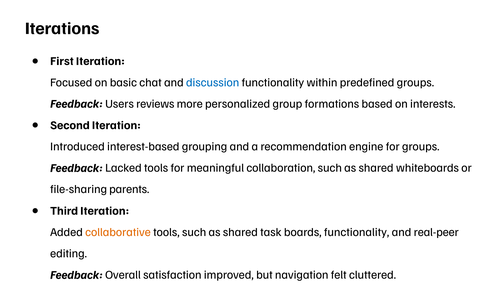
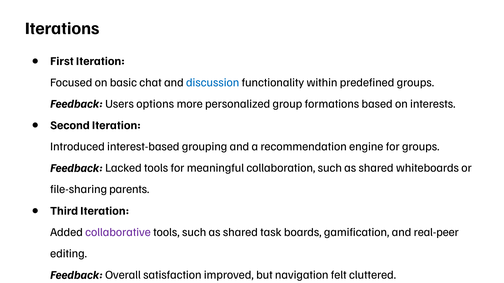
reviews: reviews -> options
collaborative colour: orange -> purple
boards functionality: functionality -> gamification
